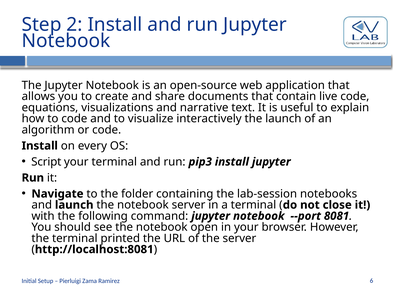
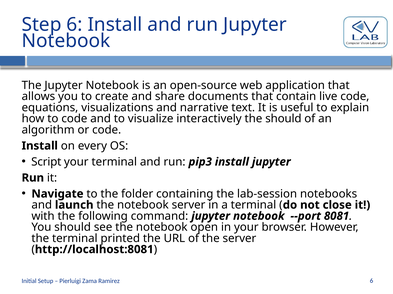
Step 2: 2 -> 6
the launch: launch -> should
